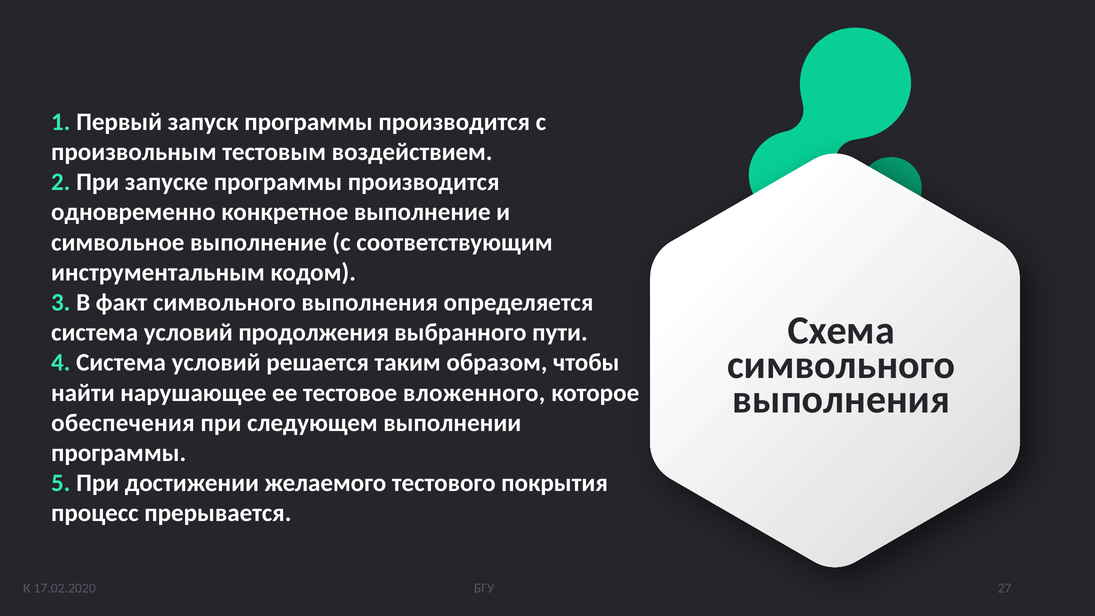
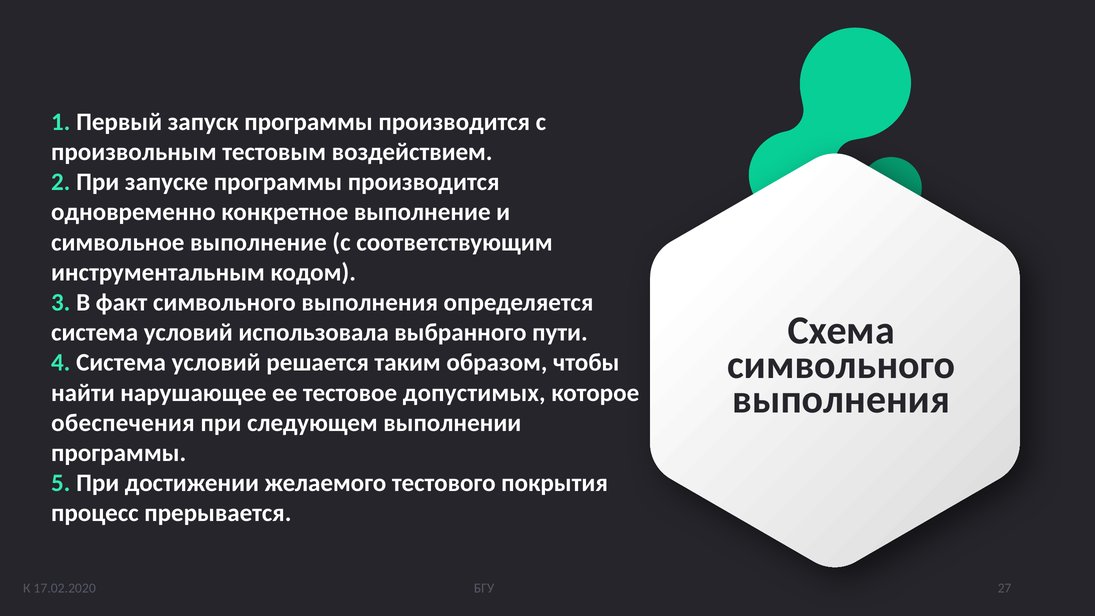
продолжения: продолжения -> использовала
вложенного: вложенного -> допустимых
